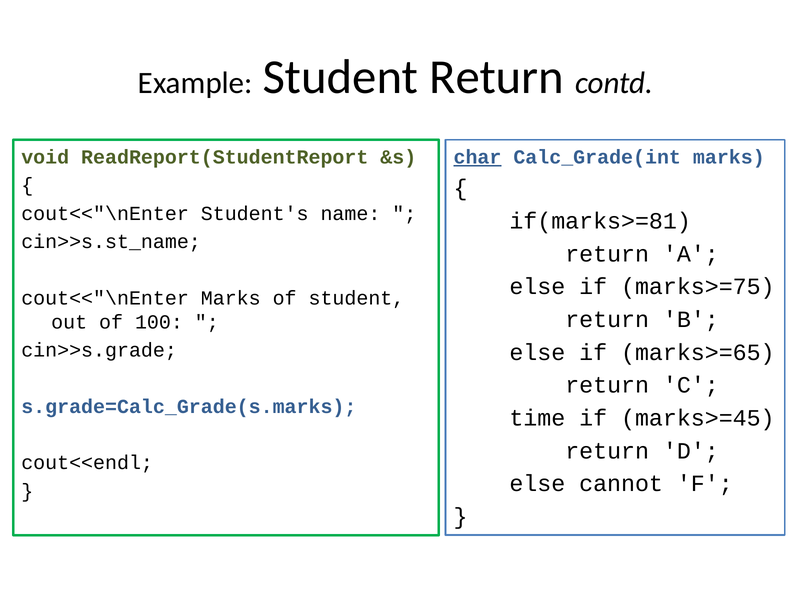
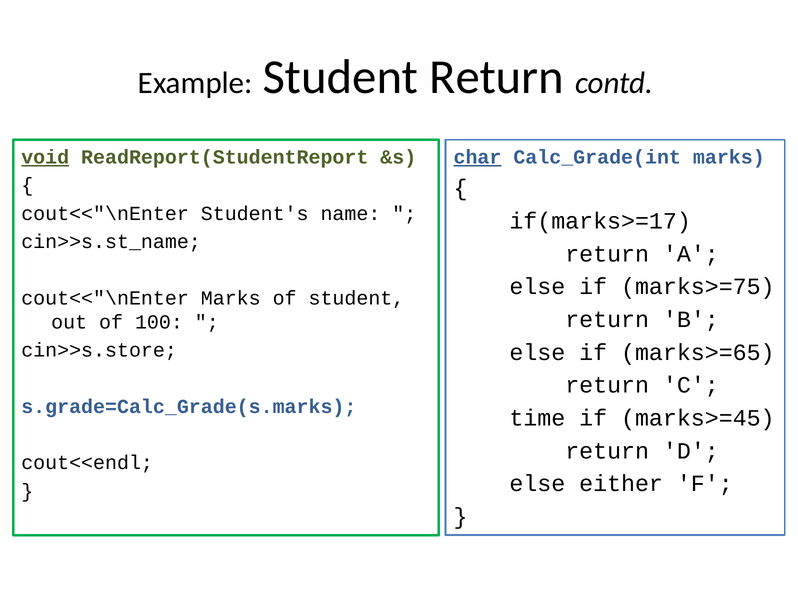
void underline: none -> present
if(marks>=81: if(marks>=81 -> if(marks>=17
cin>>s.grade: cin>>s.grade -> cin>>s.store
cannot: cannot -> either
